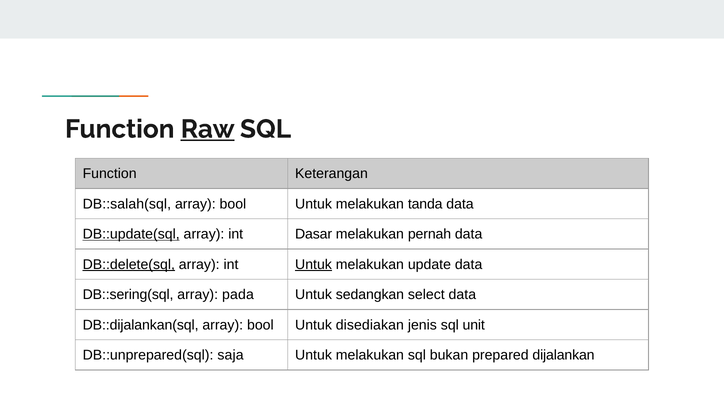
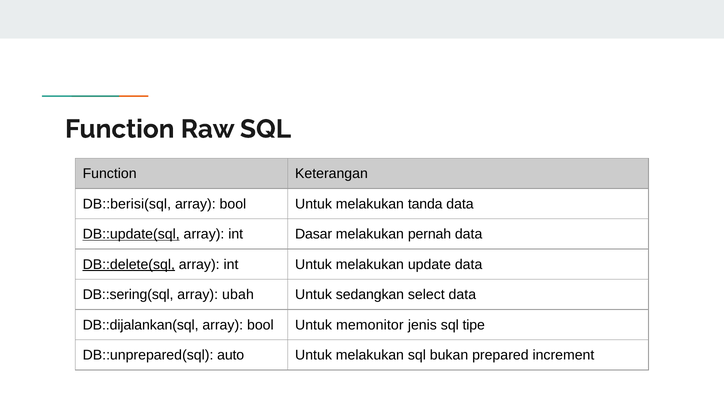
Raw underline: present -> none
DB::salah(sql: DB::salah(sql -> DB::berisi(sql
Untuk at (314, 265) underline: present -> none
pada: pada -> ubah
disediakan: disediakan -> memonitor
unit: unit -> tipe
saja: saja -> auto
dijalankan: dijalankan -> increment
